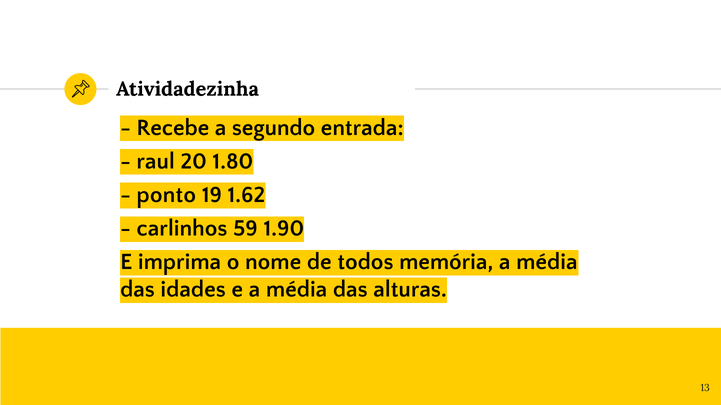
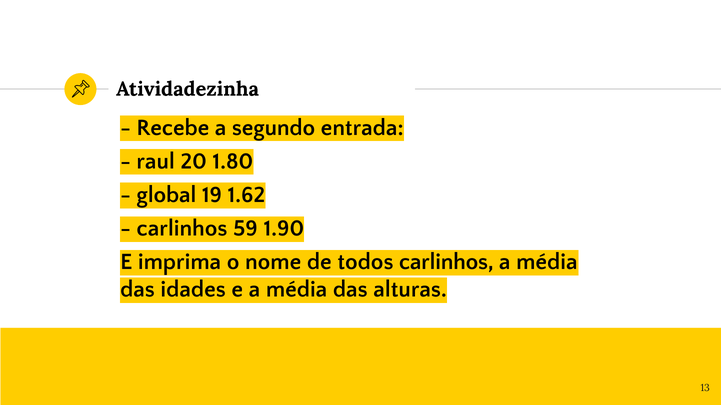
ponto: ponto -> global
todos memória: memória -> carlinhos
